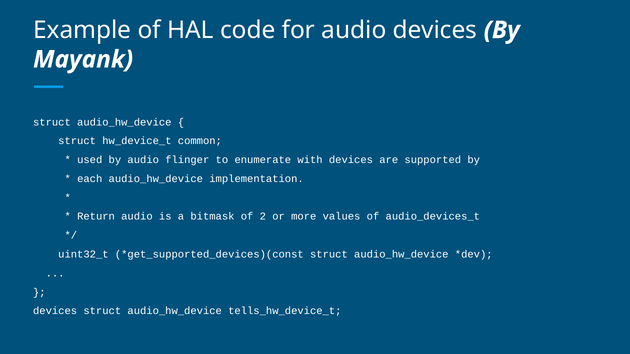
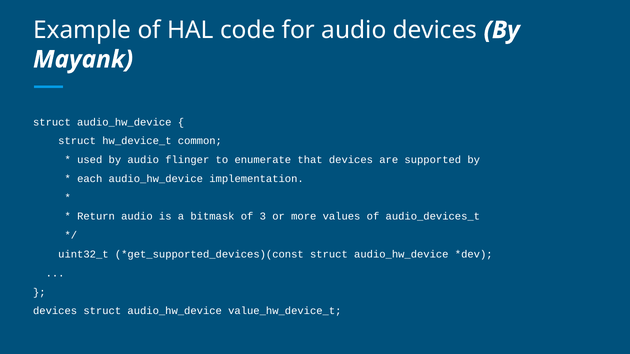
with: with -> that
2: 2 -> 3
tells_hw_device_t: tells_hw_device_t -> value_hw_device_t
